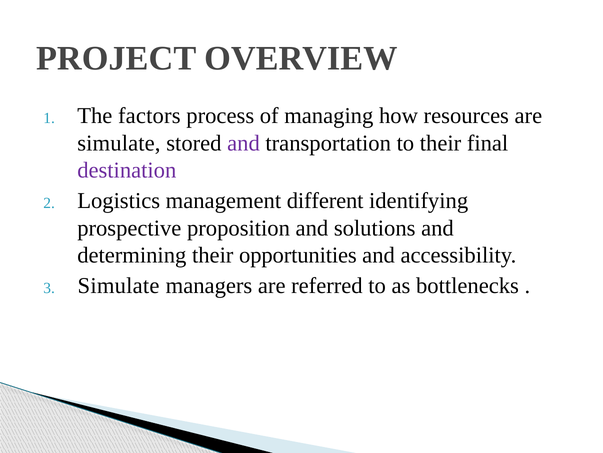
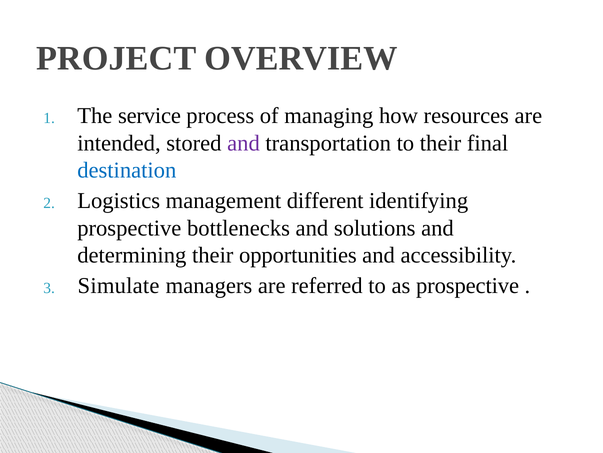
factors: factors -> service
simulate at (119, 143): simulate -> intended
destination colour: purple -> blue
proposition: proposition -> bottlenecks
as bottlenecks: bottlenecks -> prospective
